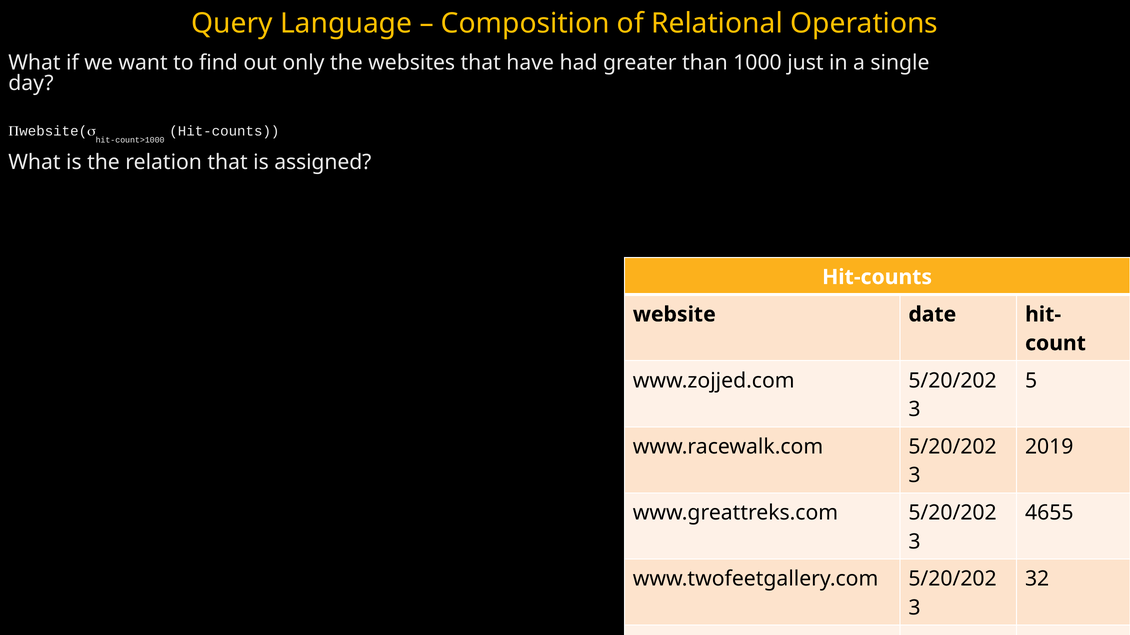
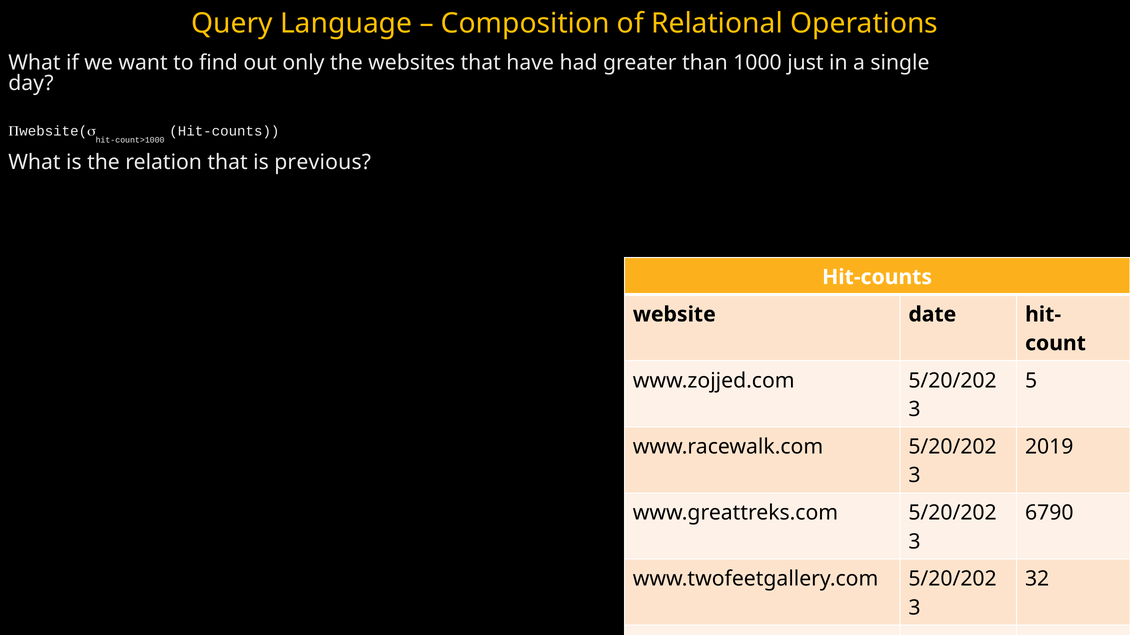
assigned: assigned -> previous
4655: 4655 -> 6790
